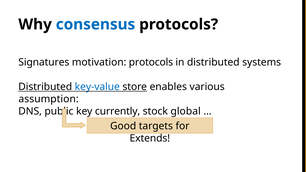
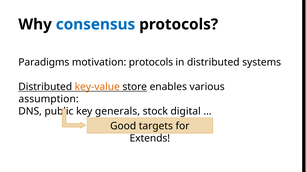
Signatures: Signatures -> Paradigms
key-value colour: blue -> orange
currently: currently -> generals
global: global -> digital
